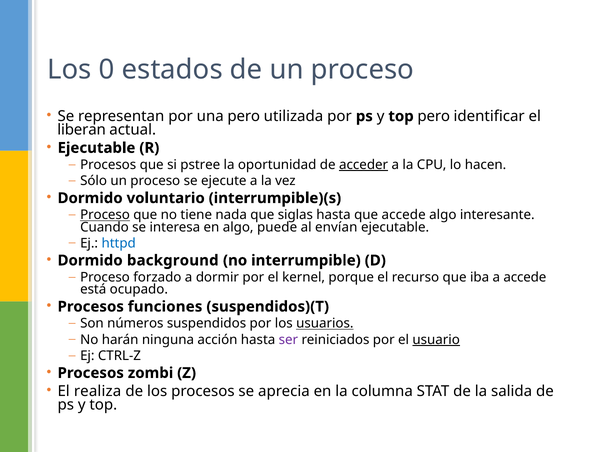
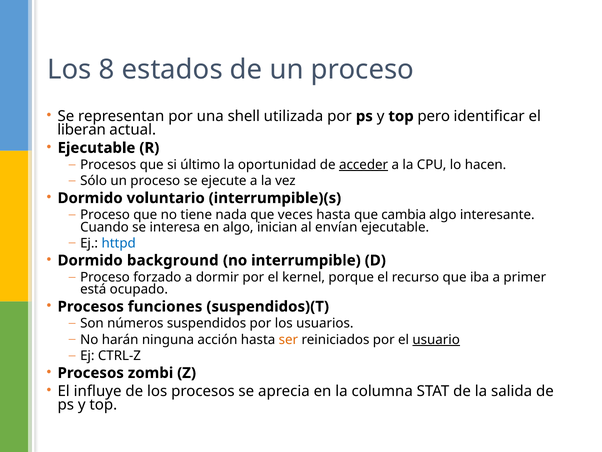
0: 0 -> 8
una pero: pero -> shell
pstree: pstree -> último
Proceso at (105, 215) underline: present -> none
siglas: siglas -> veces
que accede: accede -> cambia
puede: puede -> inician
a accede: accede -> primer
usuarios underline: present -> none
ser colour: purple -> orange
realiza: realiza -> influye
